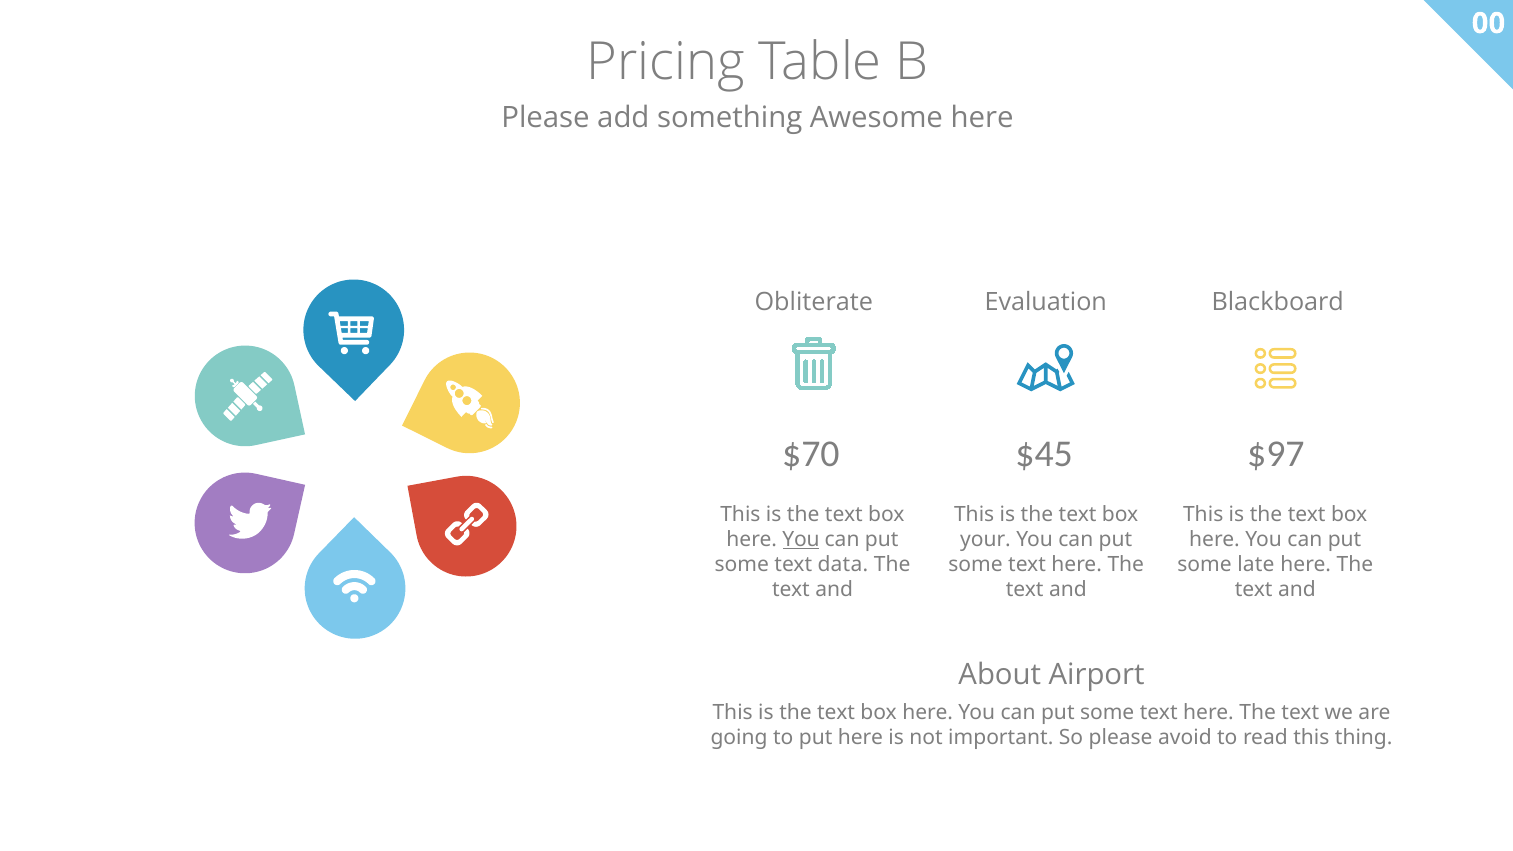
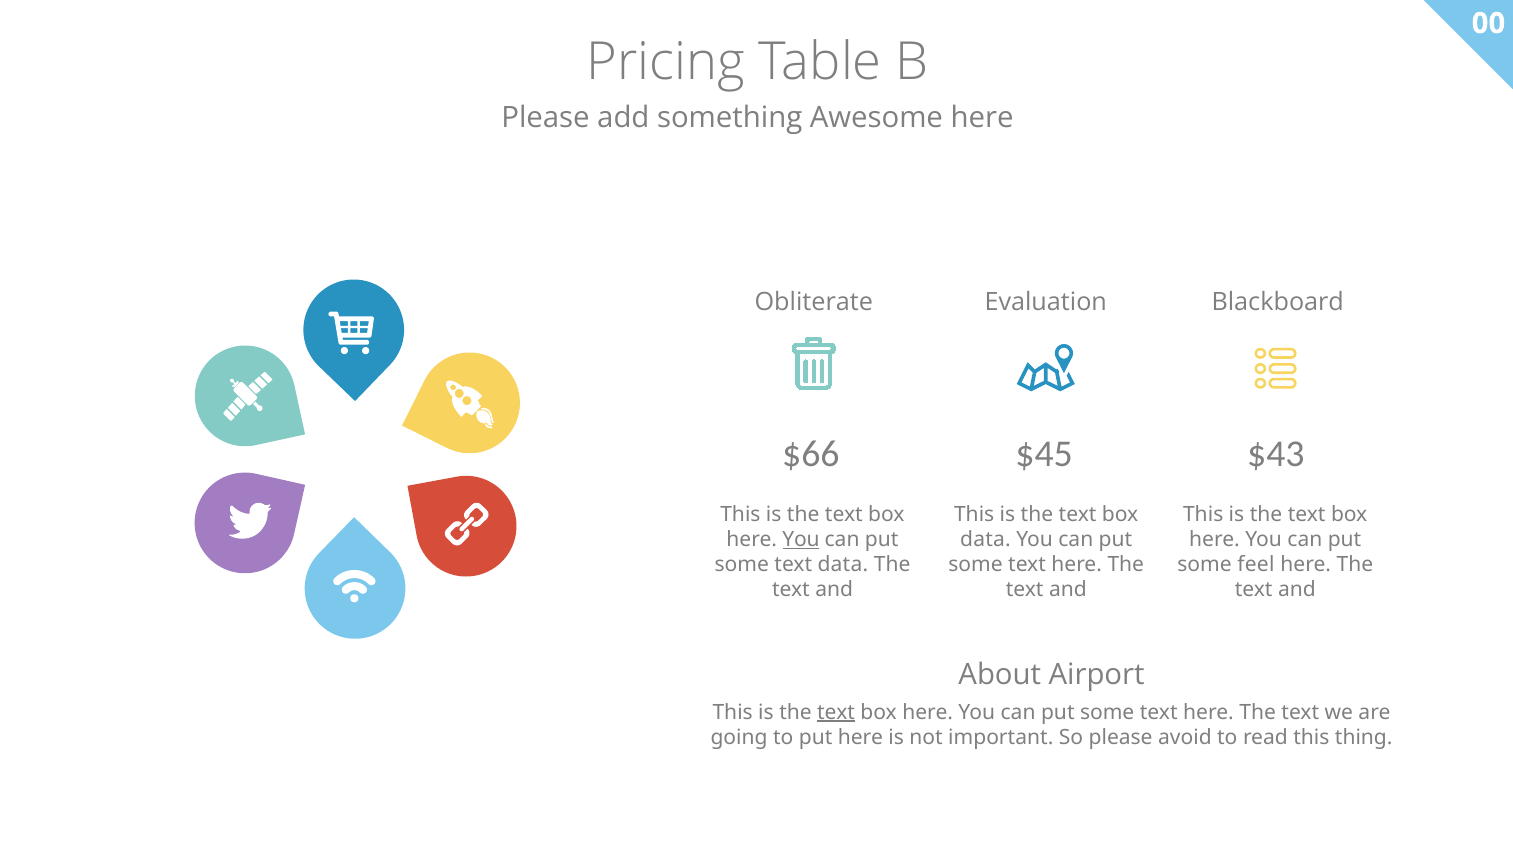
$70: $70 -> $66
$97: $97 -> $43
your at (986, 539): your -> data
late: late -> feel
text at (836, 712) underline: none -> present
